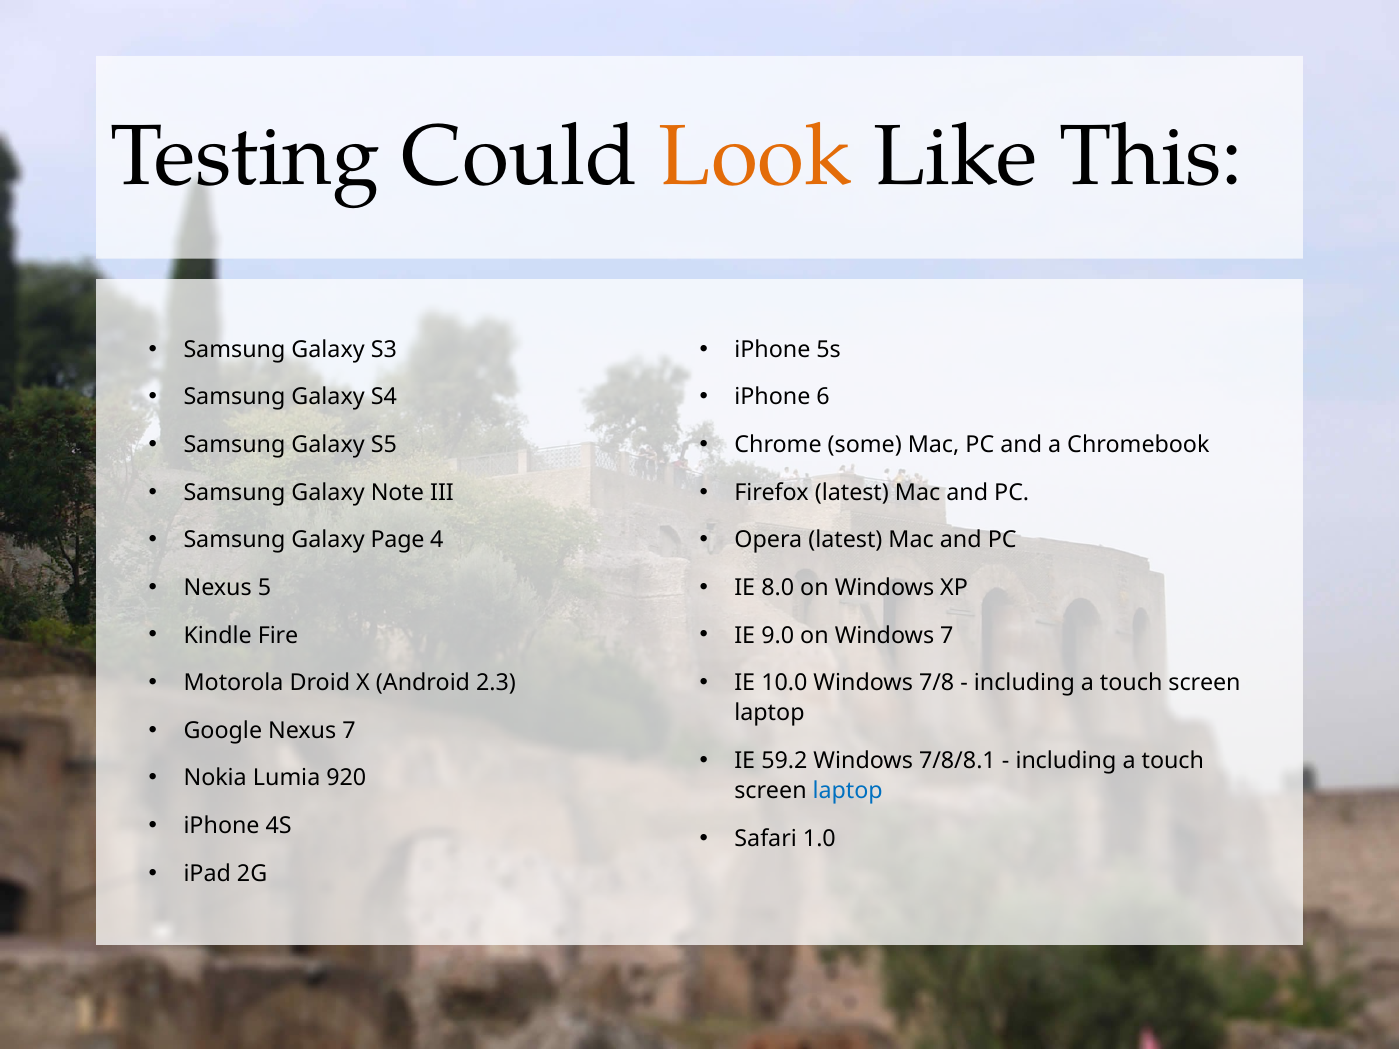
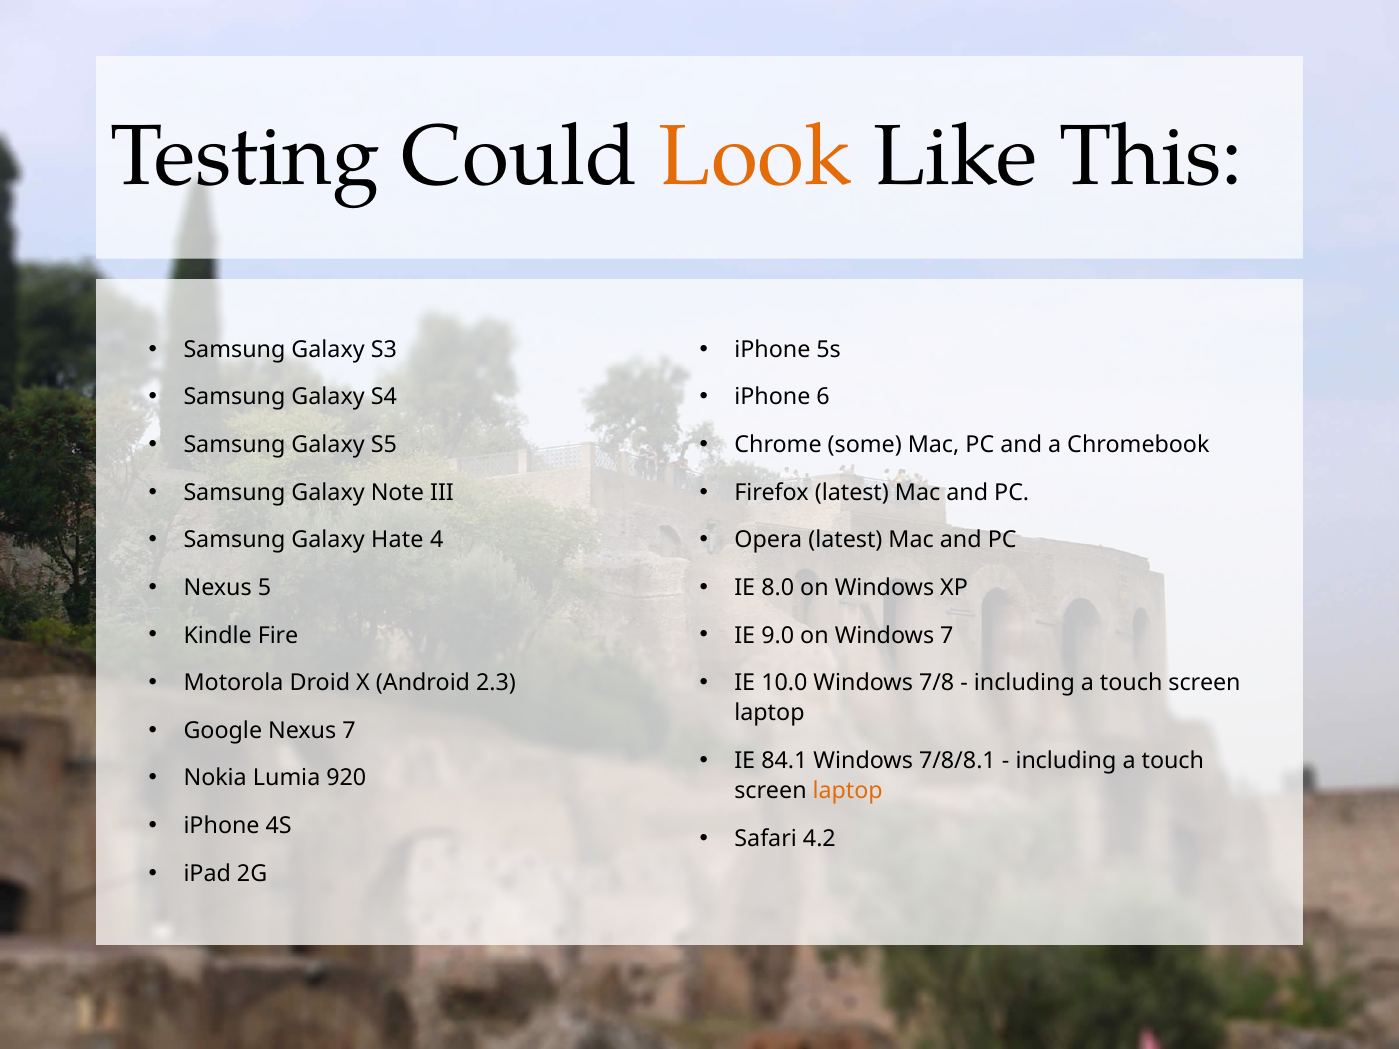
Page: Page -> Hate
59.2: 59.2 -> 84.1
laptop at (848, 791) colour: blue -> orange
1.0: 1.0 -> 4.2
